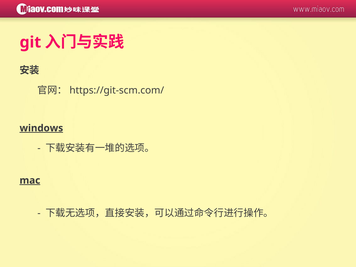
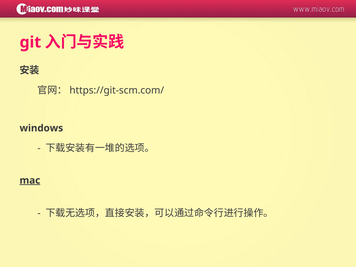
windows underline: present -> none
